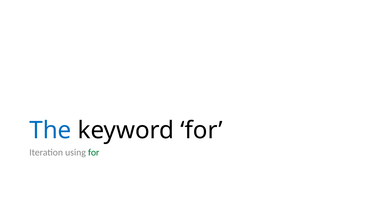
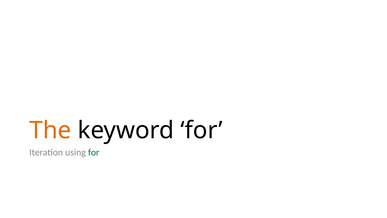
The colour: blue -> orange
